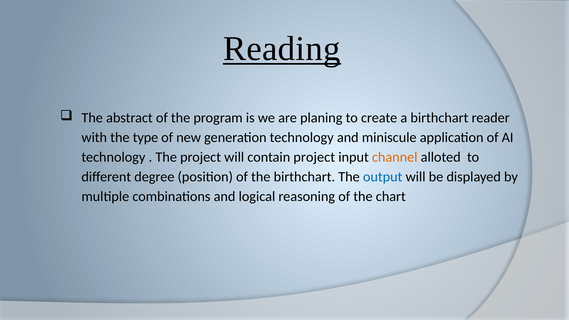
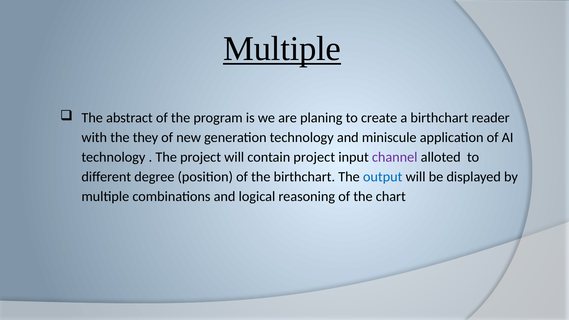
Reading at (282, 49): Reading -> Multiple
type: type -> they
channel colour: orange -> purple
